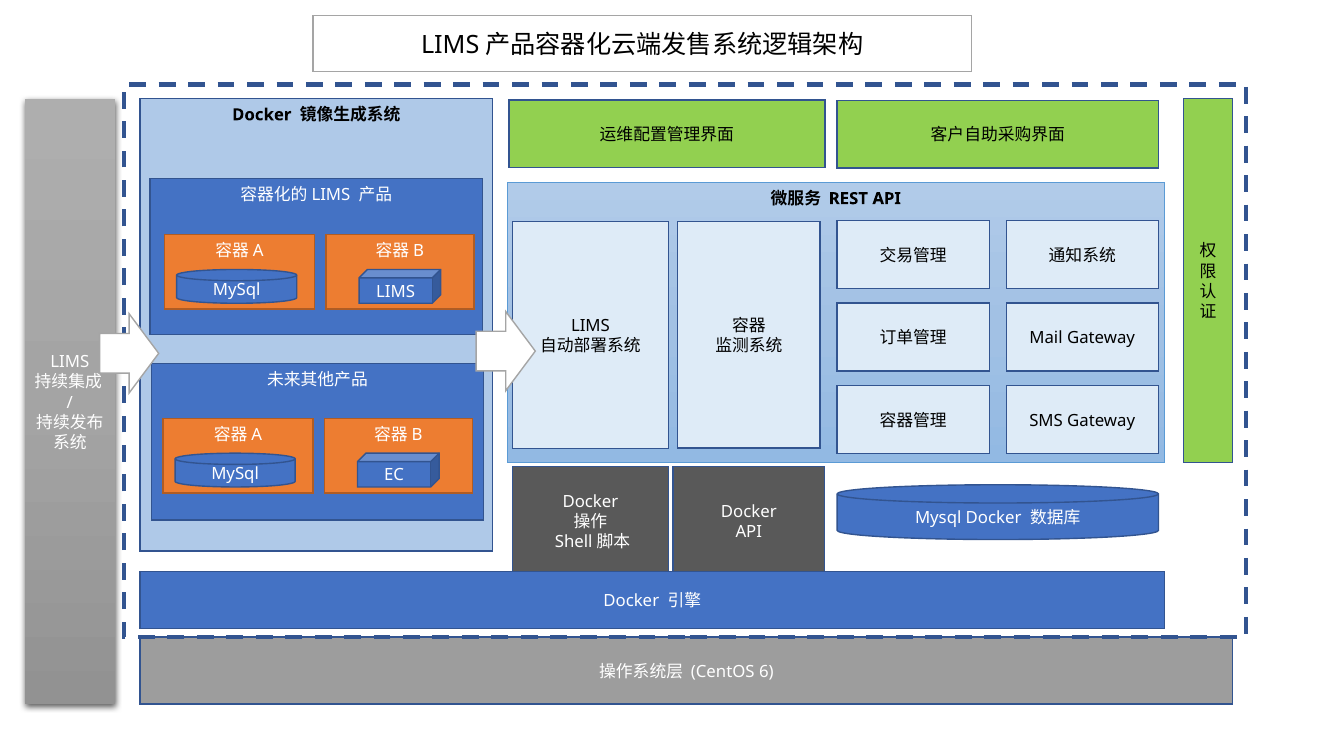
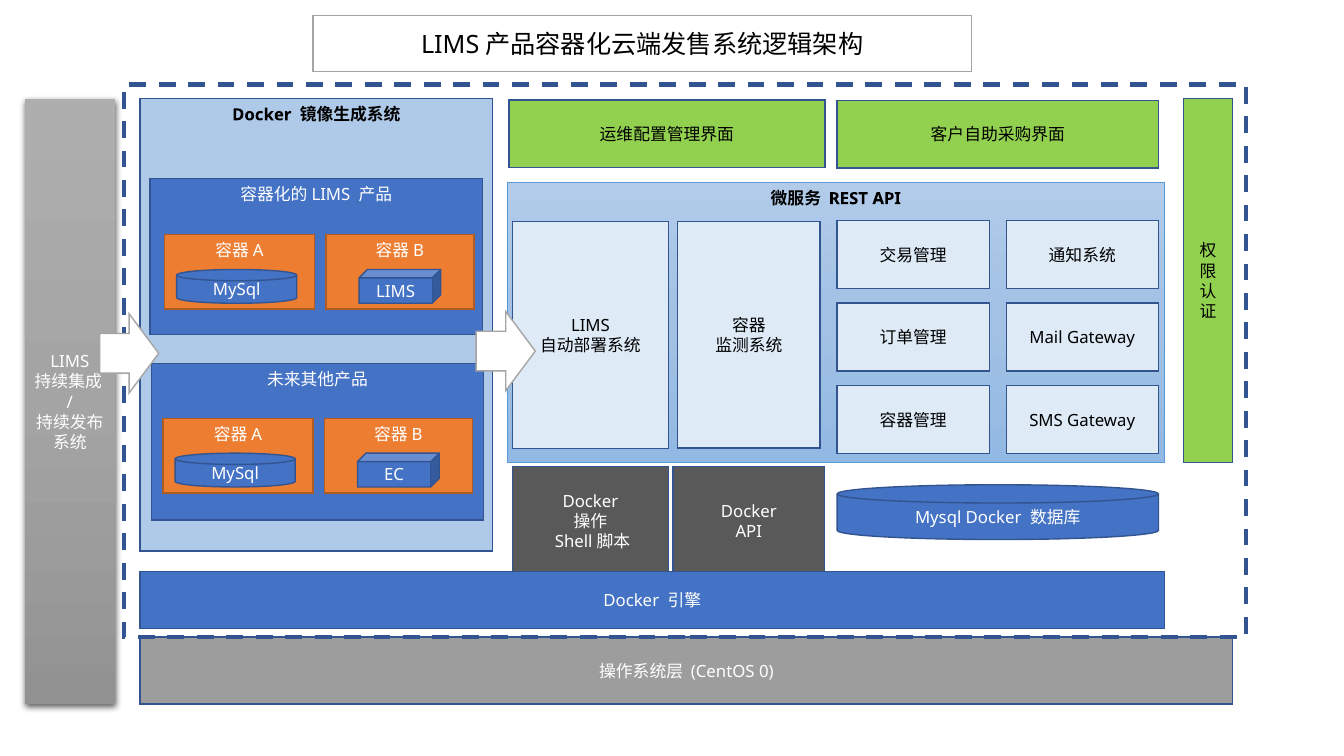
6: 6 -> 0
